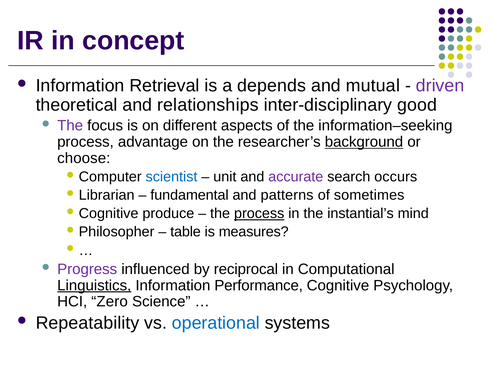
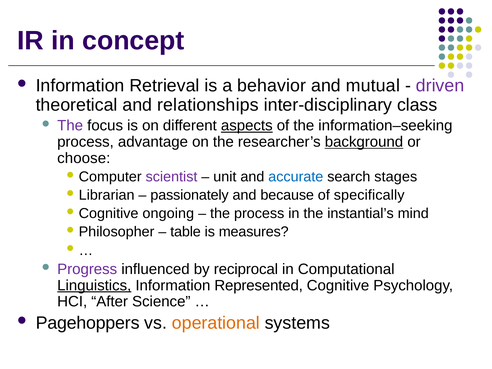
depends: depends -> behavior
good: good -> class
aspects underline: none -> present
scientist colour: blue -> purple
accurate colour: purple -> blue
occurs: occurs -> stages
fundamental: fundamental -> passionately
patterns: patterns -> because
sometimes: sometimes -> specifically
produce: produce -> ongoing
process at (259, 214) underline: present -> none
Performance: Performance -> Represented
Zero: Zero -> After
Repeatability: Repeatability -> Pagehoppers
operational colour: blue -> orange
